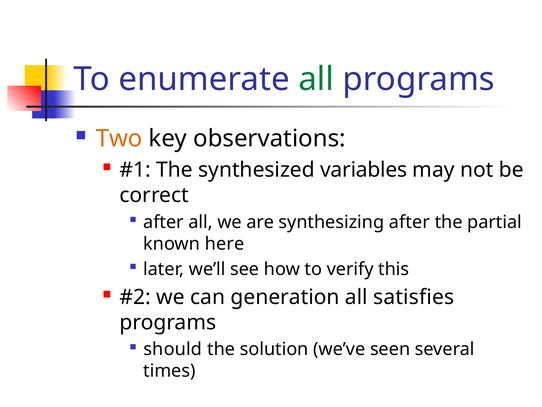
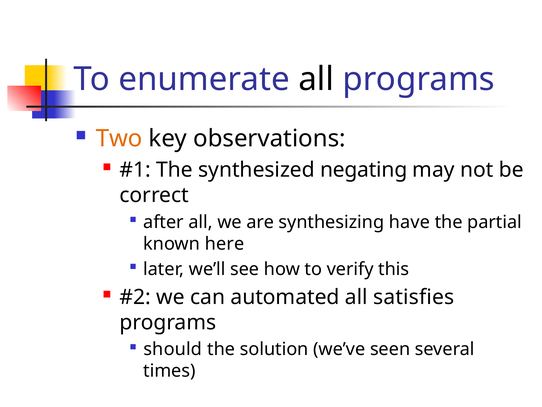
all at (316, 79) colour: green -> black
variables: variables -> negating
synthesizing after: after -> have
generation: generation -> automated
